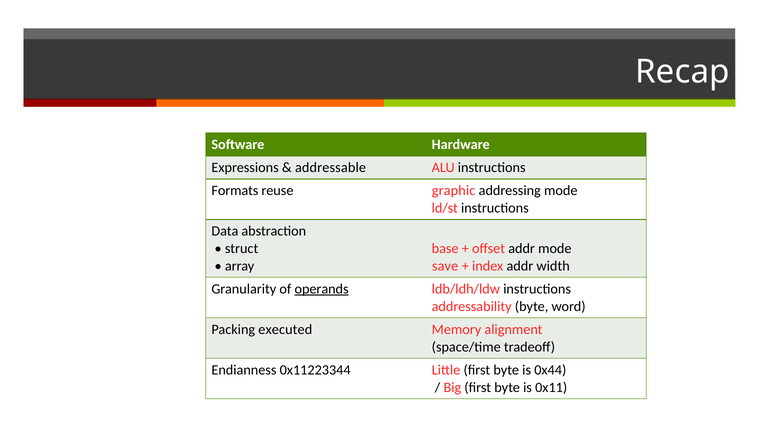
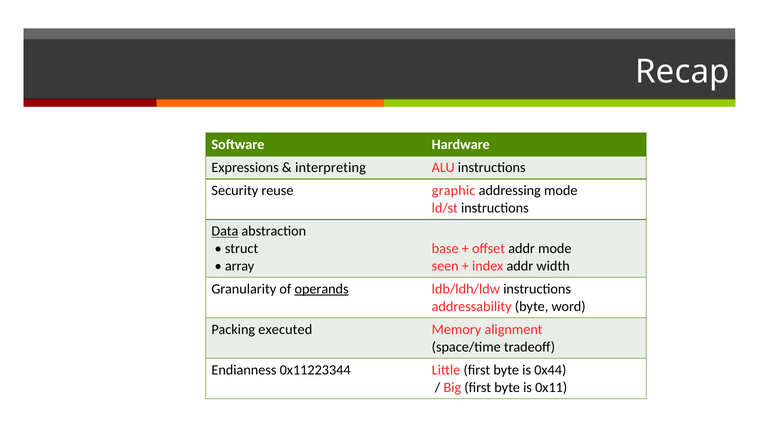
addressable: addressable -> interpreting
Formats: Formats -> Security
Data underline: none -> present
save: save -> seen
